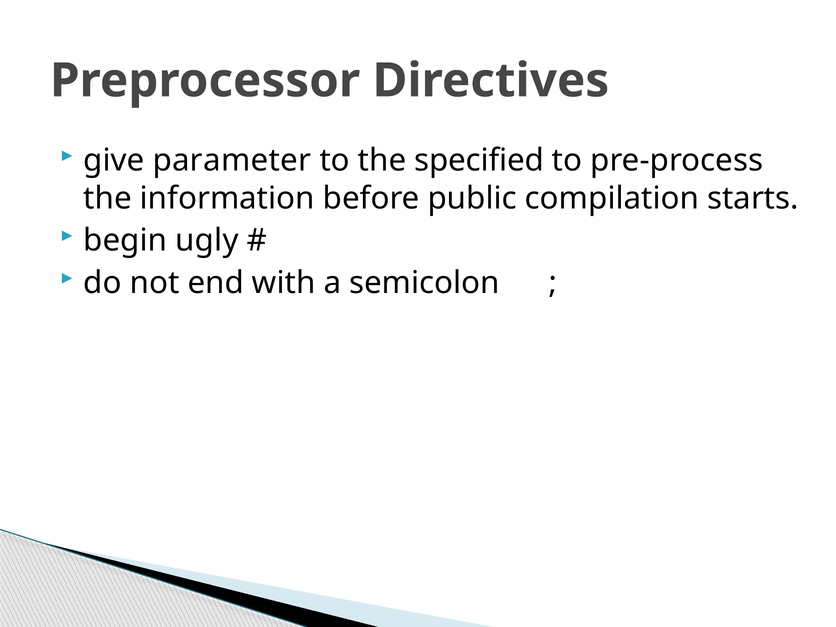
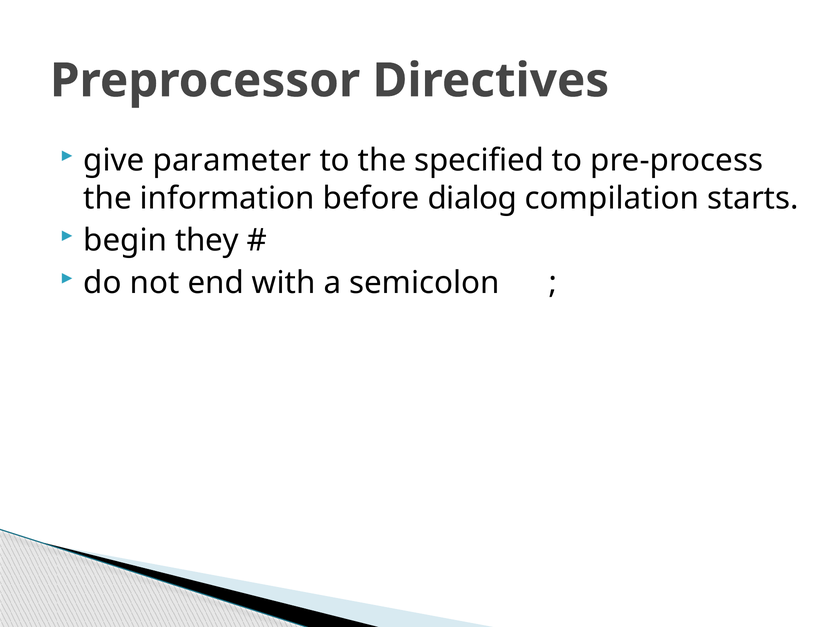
public: public -> dialog
ugly: ugly -> they
